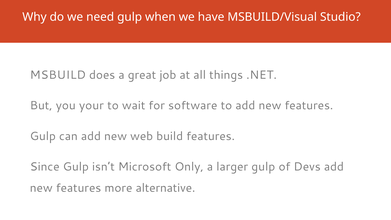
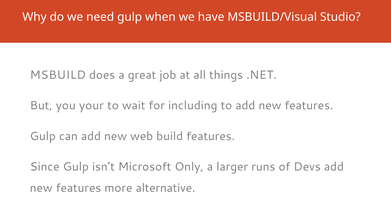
software: software -> including
larger gulp: gulp -> runs
